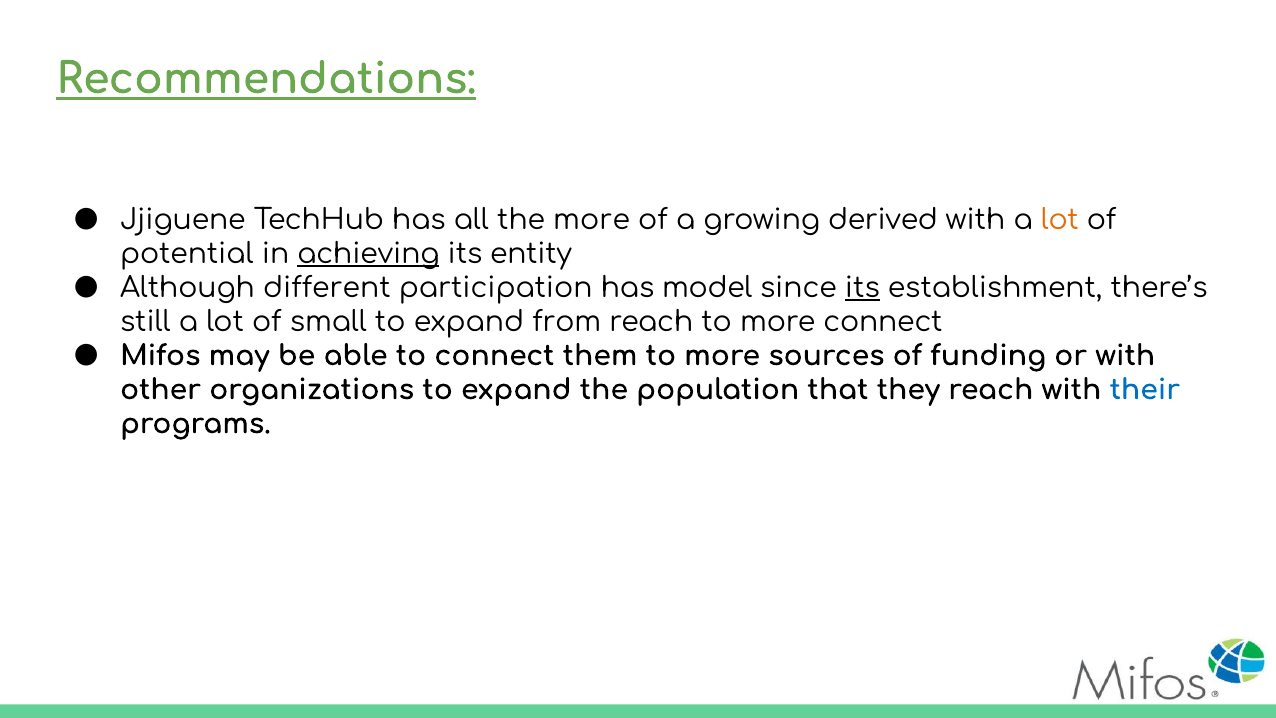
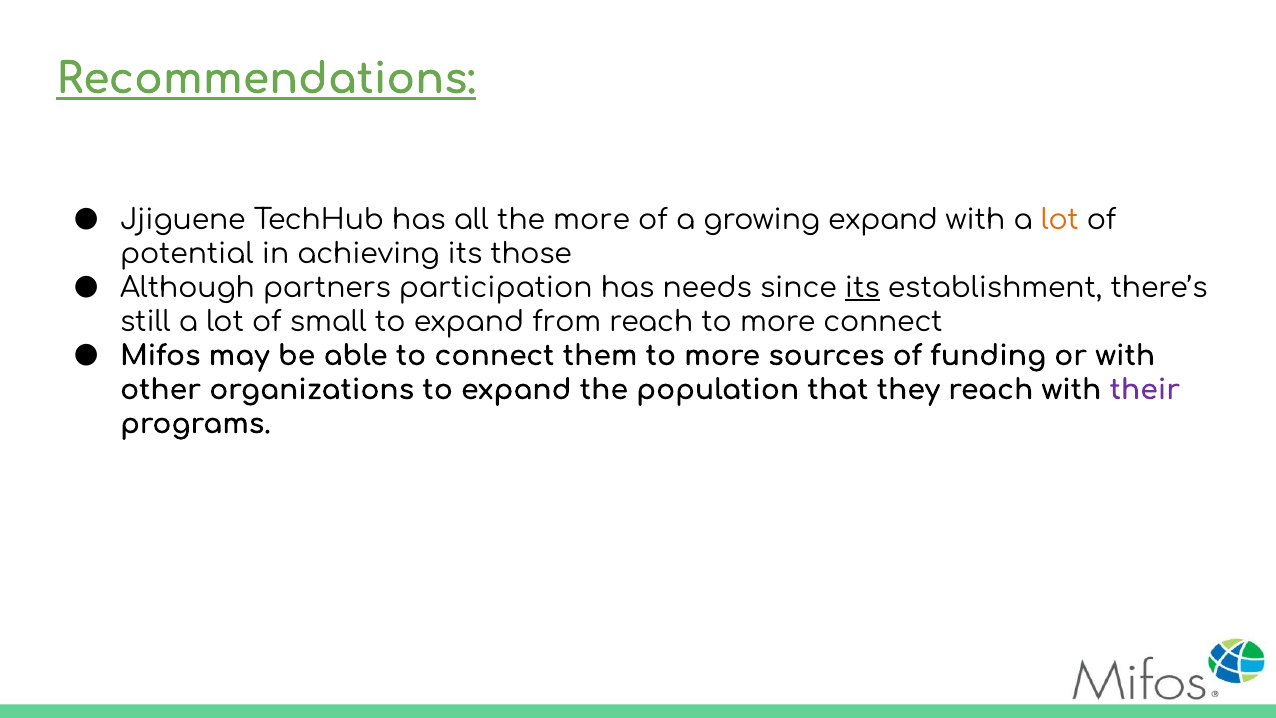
growing derived: derived -> expand
achieving underline: present -> none
entity: entity -> those
different: different -> partners
model: model -> needs
their colour: blue -> purple
